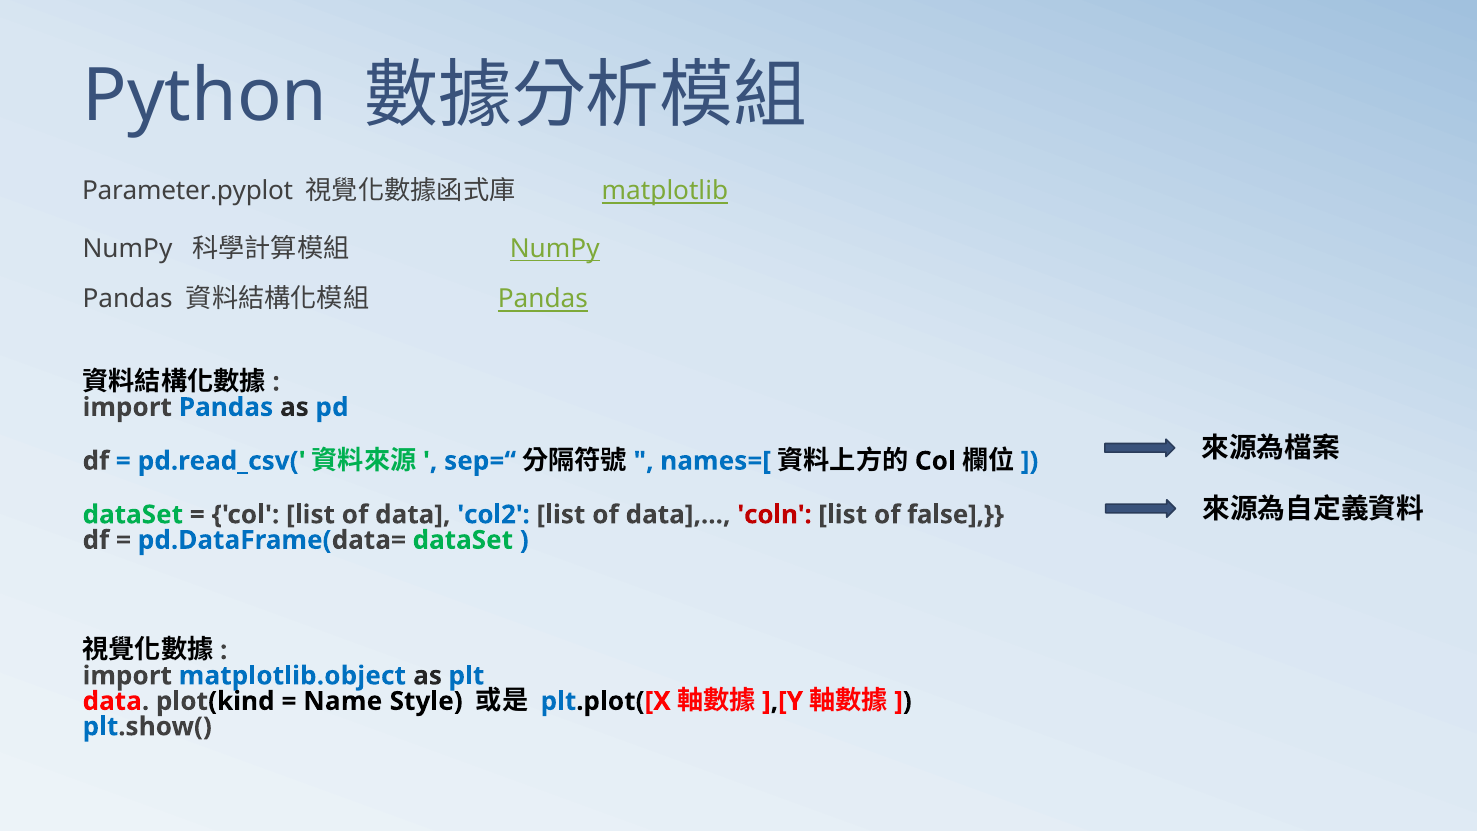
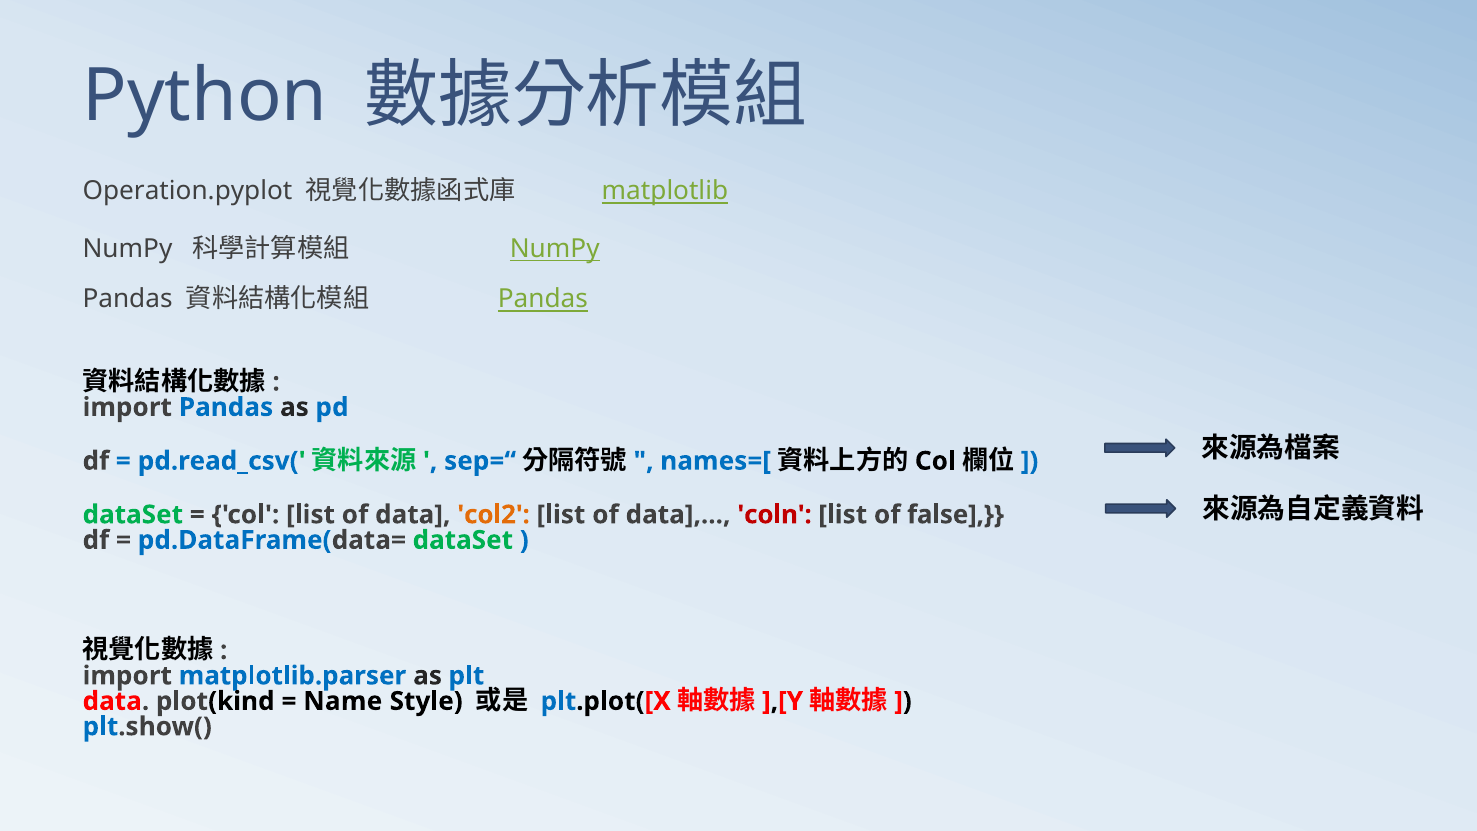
Parameter.pyplot: Parameter.pyplot -> Operation.pyplot
col2 colour: blue -> orange
matplotlib.object: matplotlib.object -> matplotlib.parser
